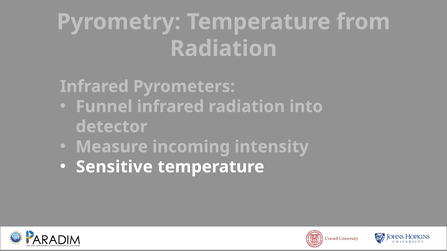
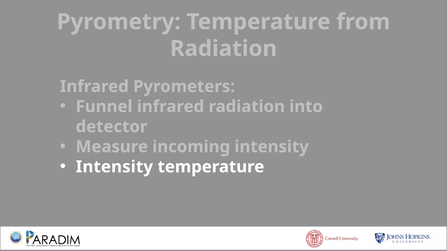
Sensitive at (114, 167): Sensitive -> Intensity
